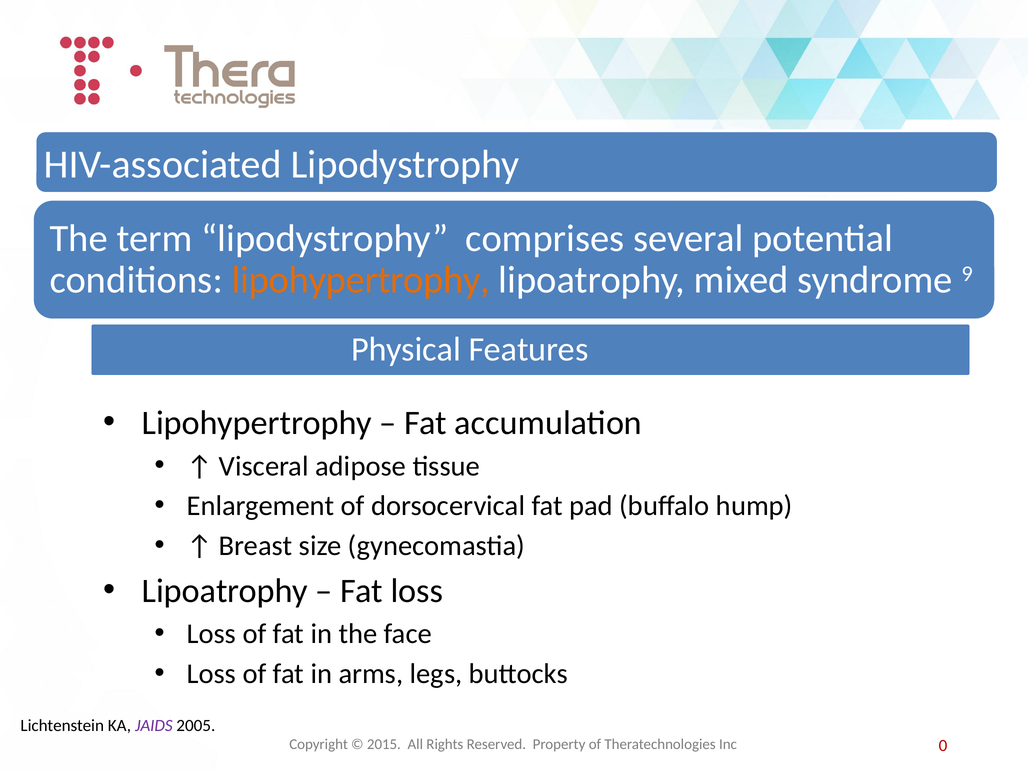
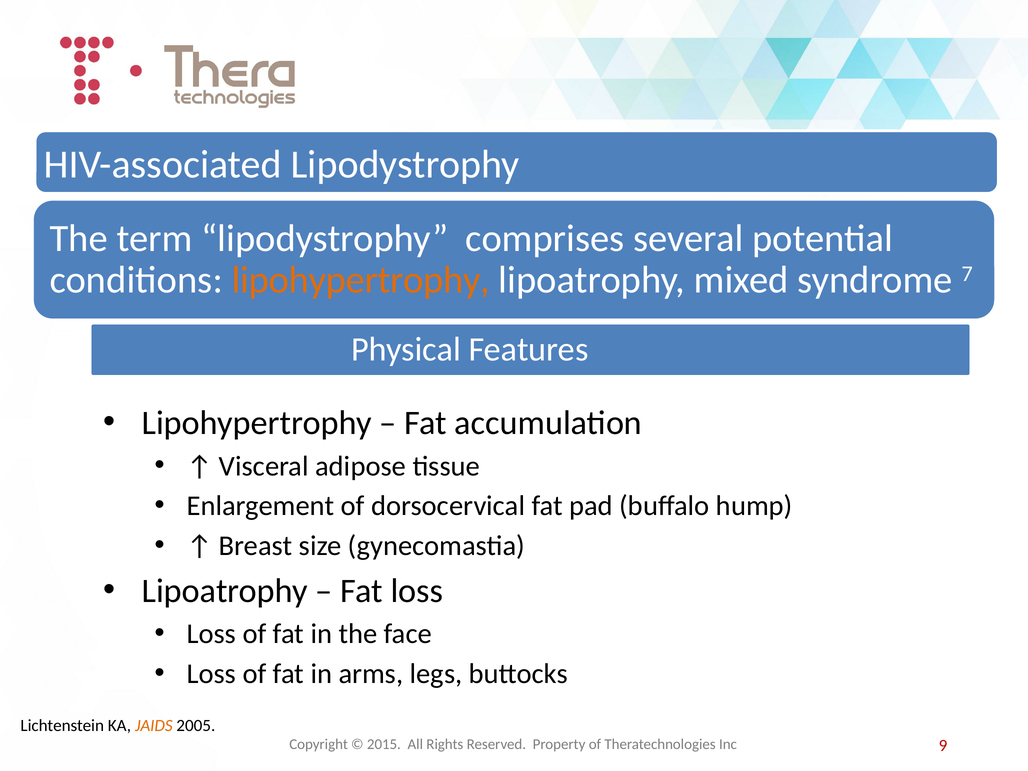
9: 9 -> 7
JAIDS colour: purple -> orange
0: 0 -> 9
